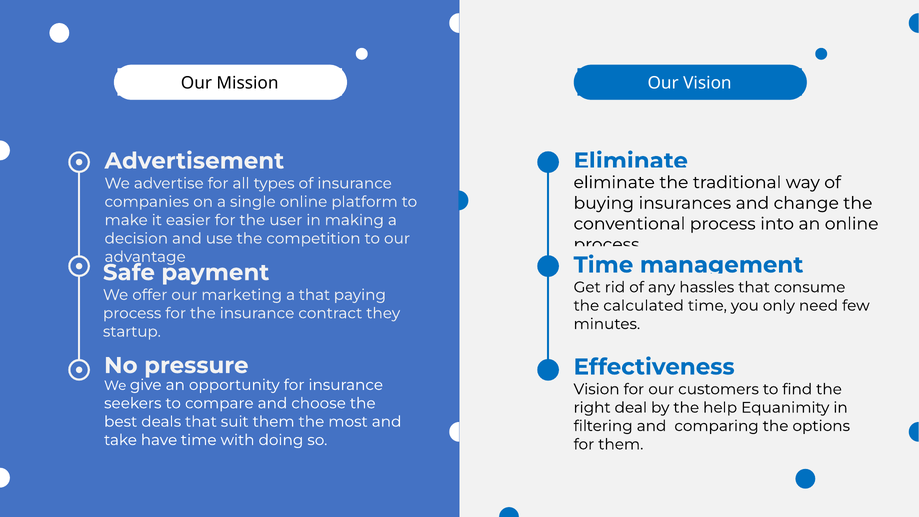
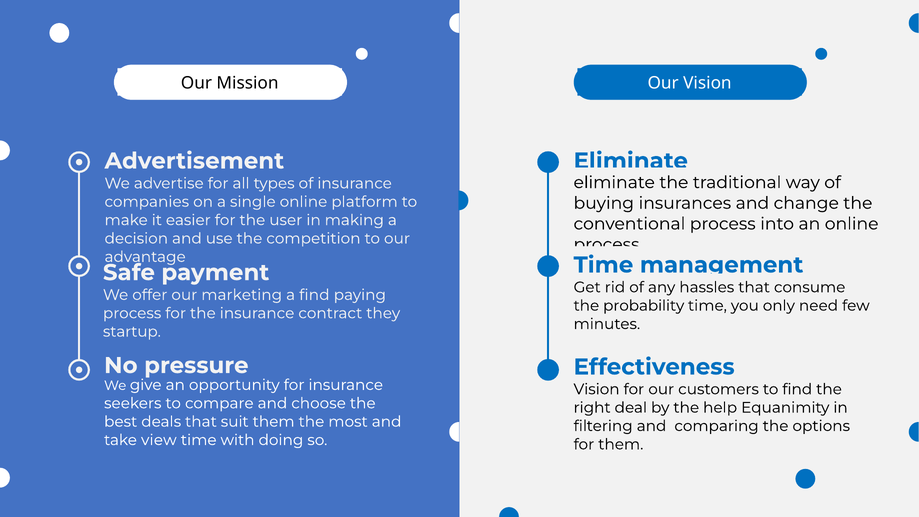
a that: that -> find
calculated: calculated -> probability
have: have -> view
